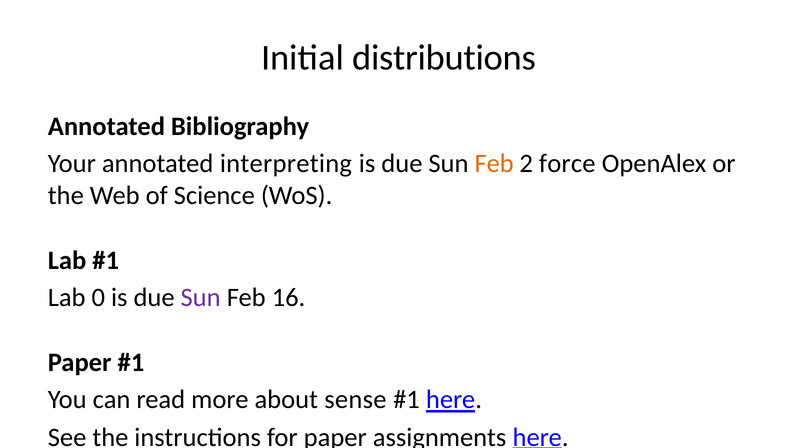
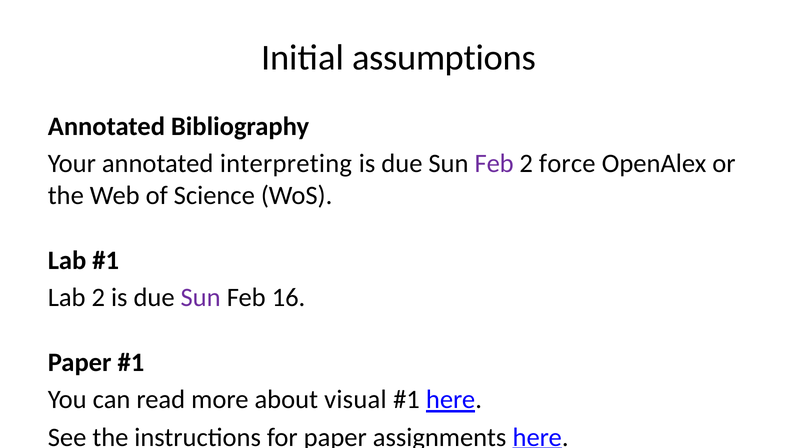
distributions: distributions -> assumptions
Feb at (494, 164) colour: orange -> purple
Lab 0: 0 -> 2
sense: sense -> visual
